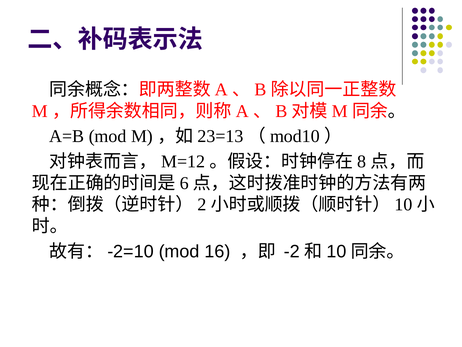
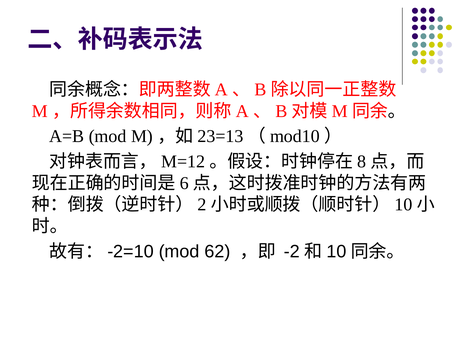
16: 16 -> 62
